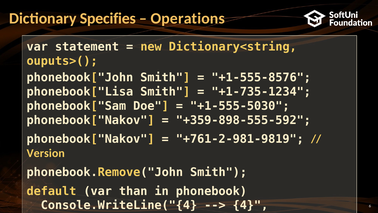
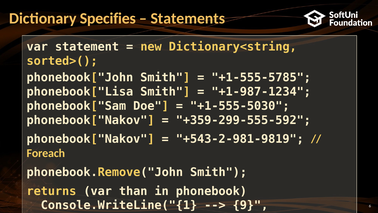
Operations: Operations -> Statements
ouputs>(: ouputs>( -> sorted>(
+1-555-8576: +1-555-8576 -> +1-555-5785
+1-735-1234: +1-735-1234 -> +1-987-1234
+359-898-555-592: +359-898-555-592 -> +359-299-555-592
+761-2-981-9819: +761-2-981-9819 -> +543-2-981-9819
Version: Version -> Foreach
default: default -> returns
Console.WriteLine("{4: Console.WriteLine("{4 -> Console.WriteLine("{1
4: 4 -> 9
